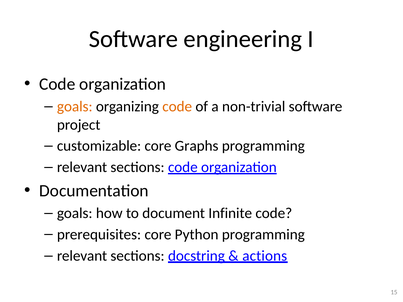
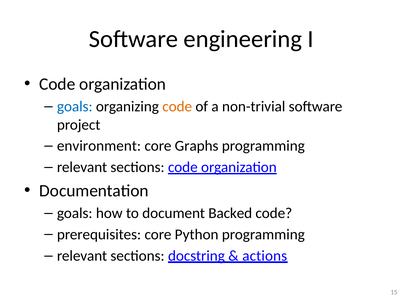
goals at (75, 107) colour: orange -> blue
customizable: customizable -> environment
Infinite: Infinite -> Backed
